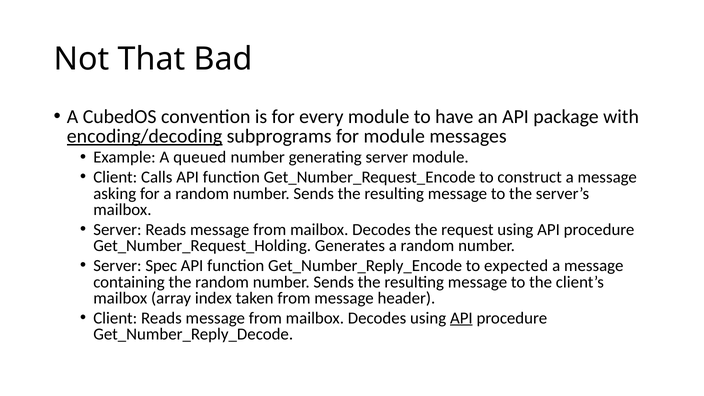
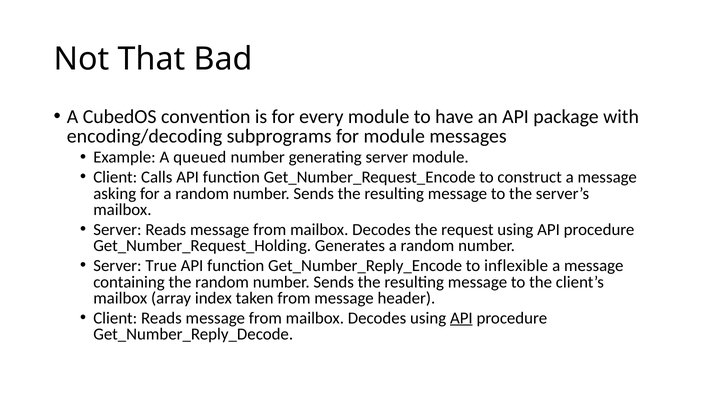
encoding/decoding underline: present -> none
Spec: Spec -> True
expected: expected -> inflexible
